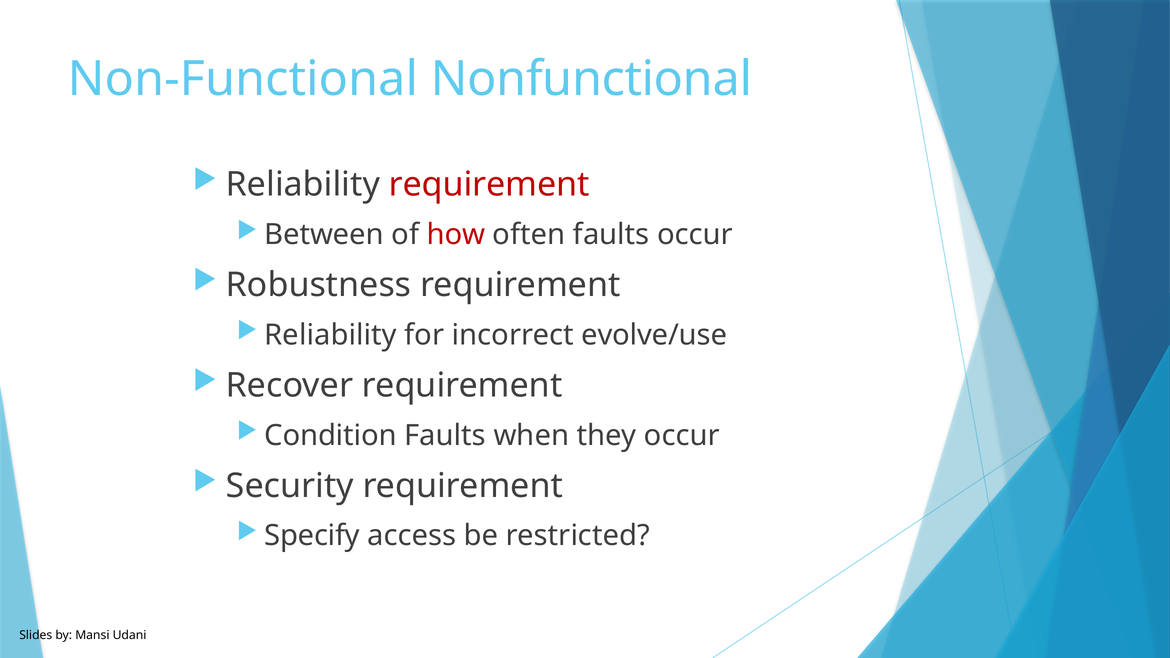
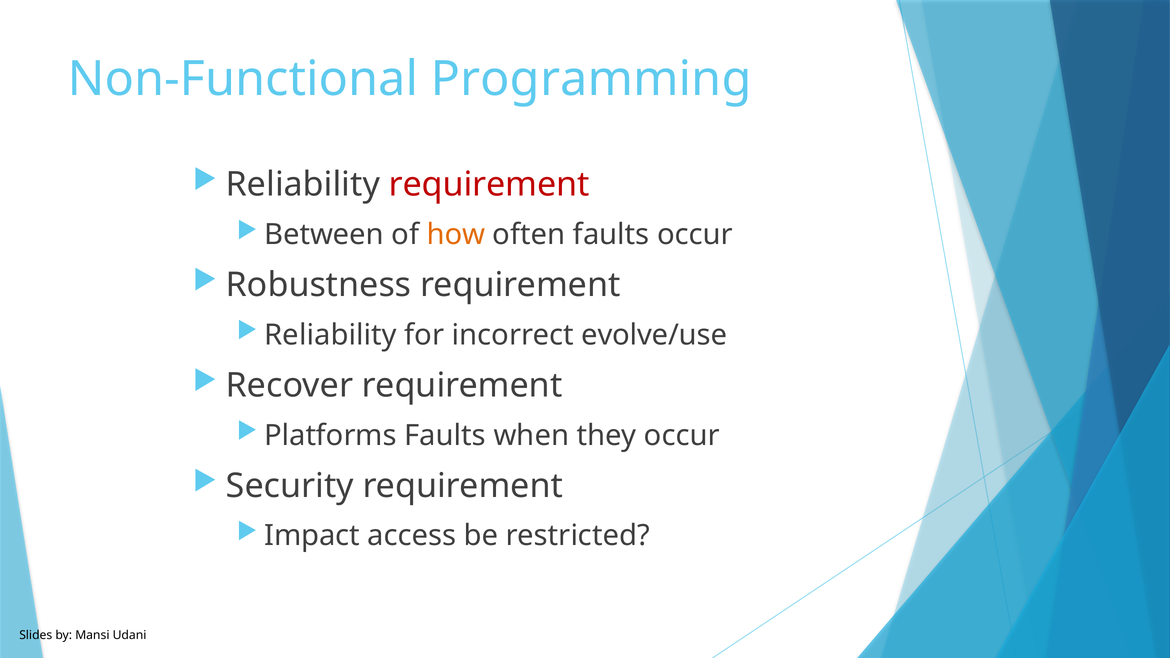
Nonfunctional: Nonfunctional -> Programming
how colour: red -> orange
Condition: Condition -> Platforms
Specify: Specify -> Impact
